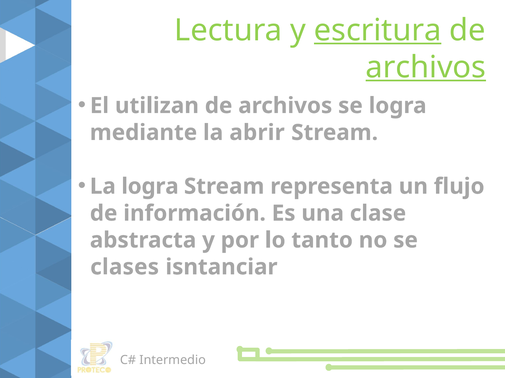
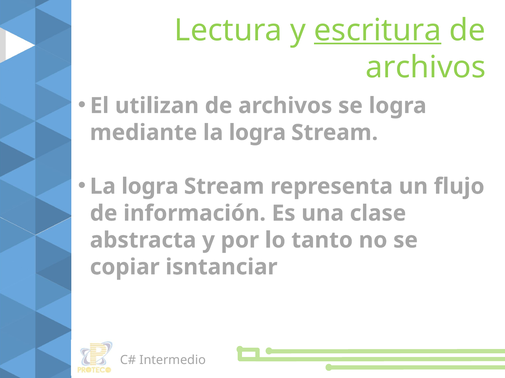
archivos at (426, 67) underline: present -> none
mediante la abrir: abrir -> logra
clases: clases -> copiar
